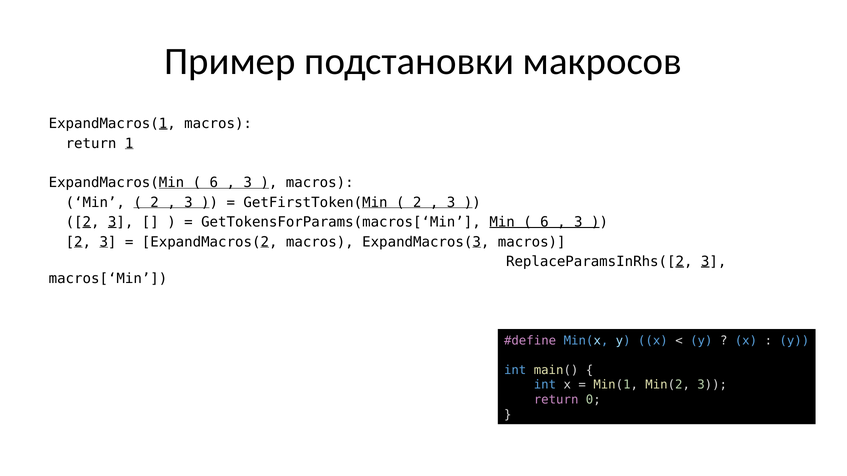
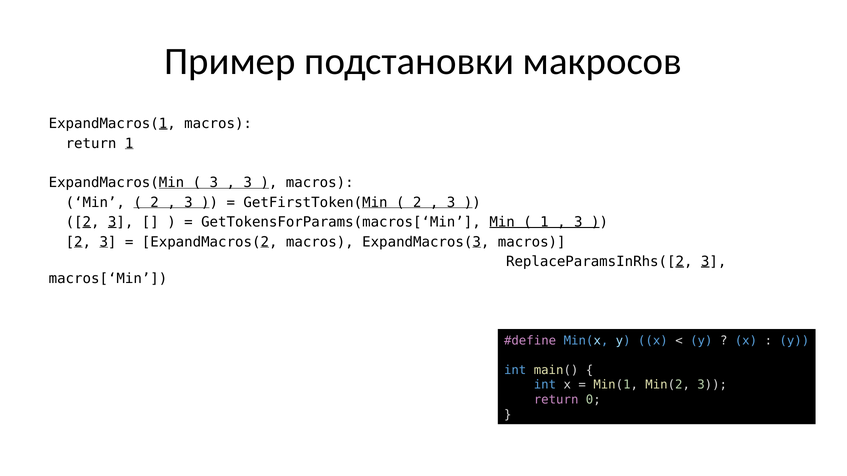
6 at (214, 183): 6 -> 3
6 at (544, 222): 6 -> 1
